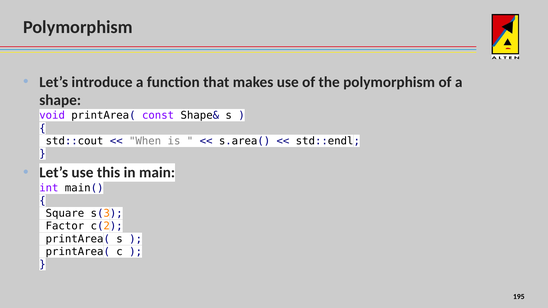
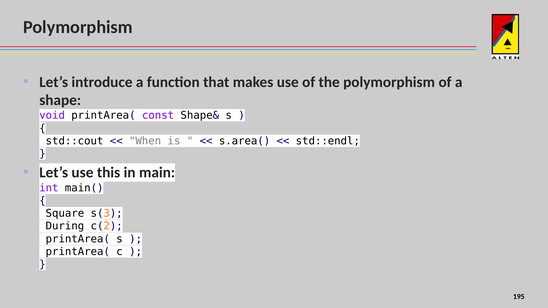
Factor: Factor -> During
